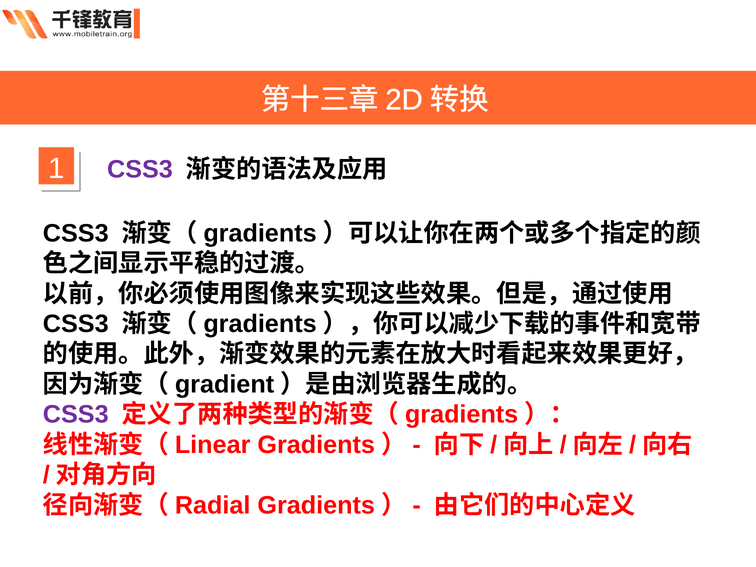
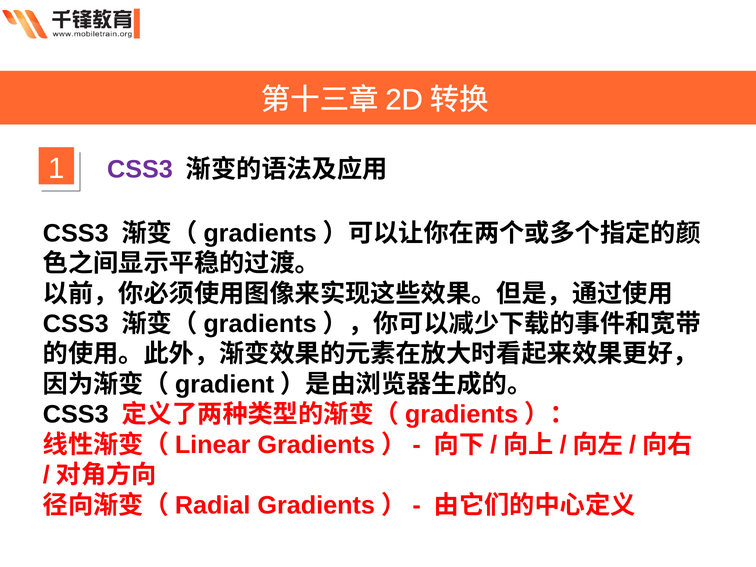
CSS3 at (76, 415) colour: purple -> black
